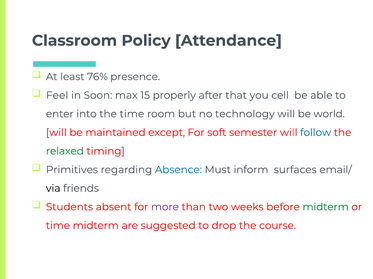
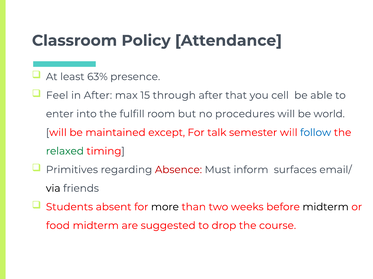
76%: 76% -> 63%
in Soon: Soon -> After
properly: properly -> through
the time: time -> fulfill
technology: technology -> procedures
soft: soft -> talk
Absence colour: blue -> red
more colour: purple -> black
midterm at (326, 207) colour: green -> black
time at (58, 226): time -> food
